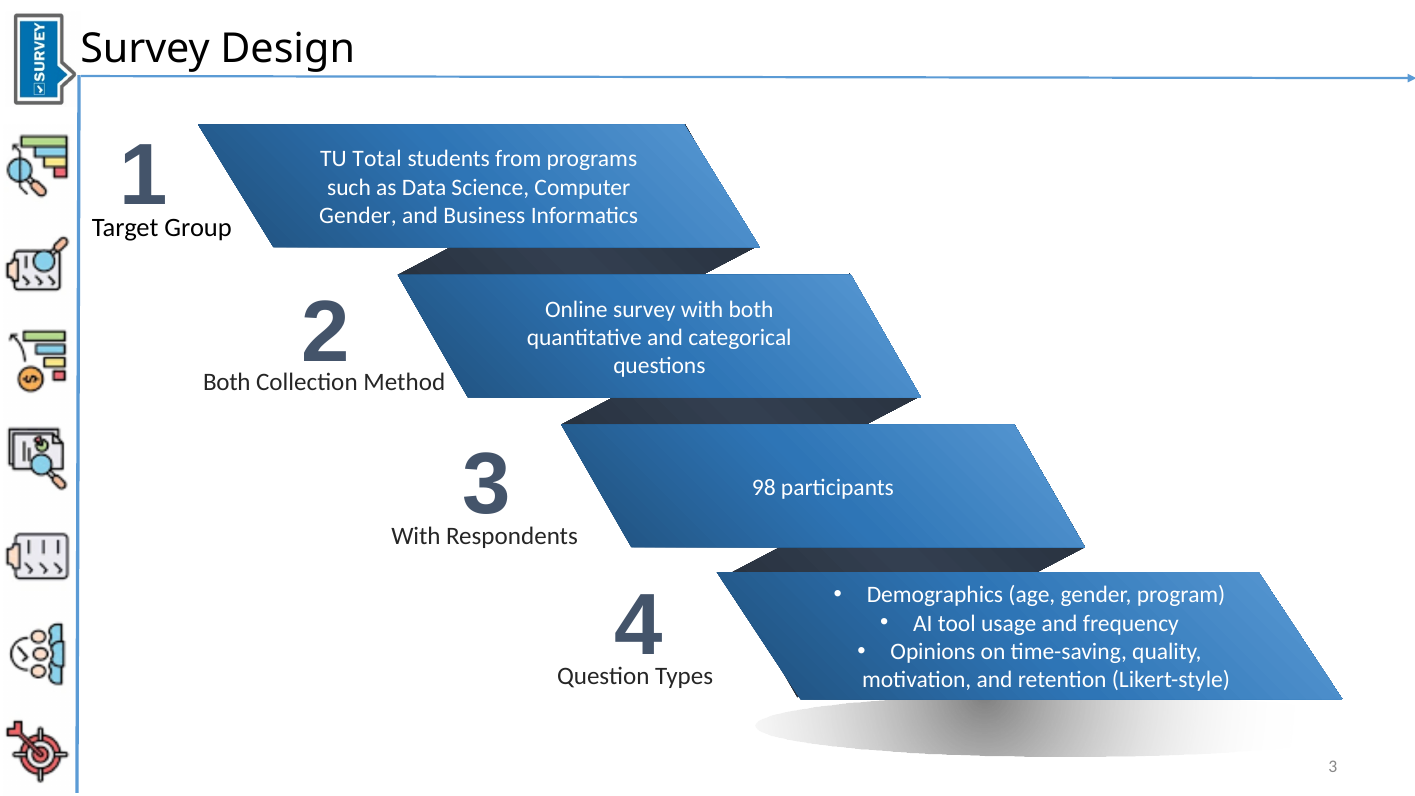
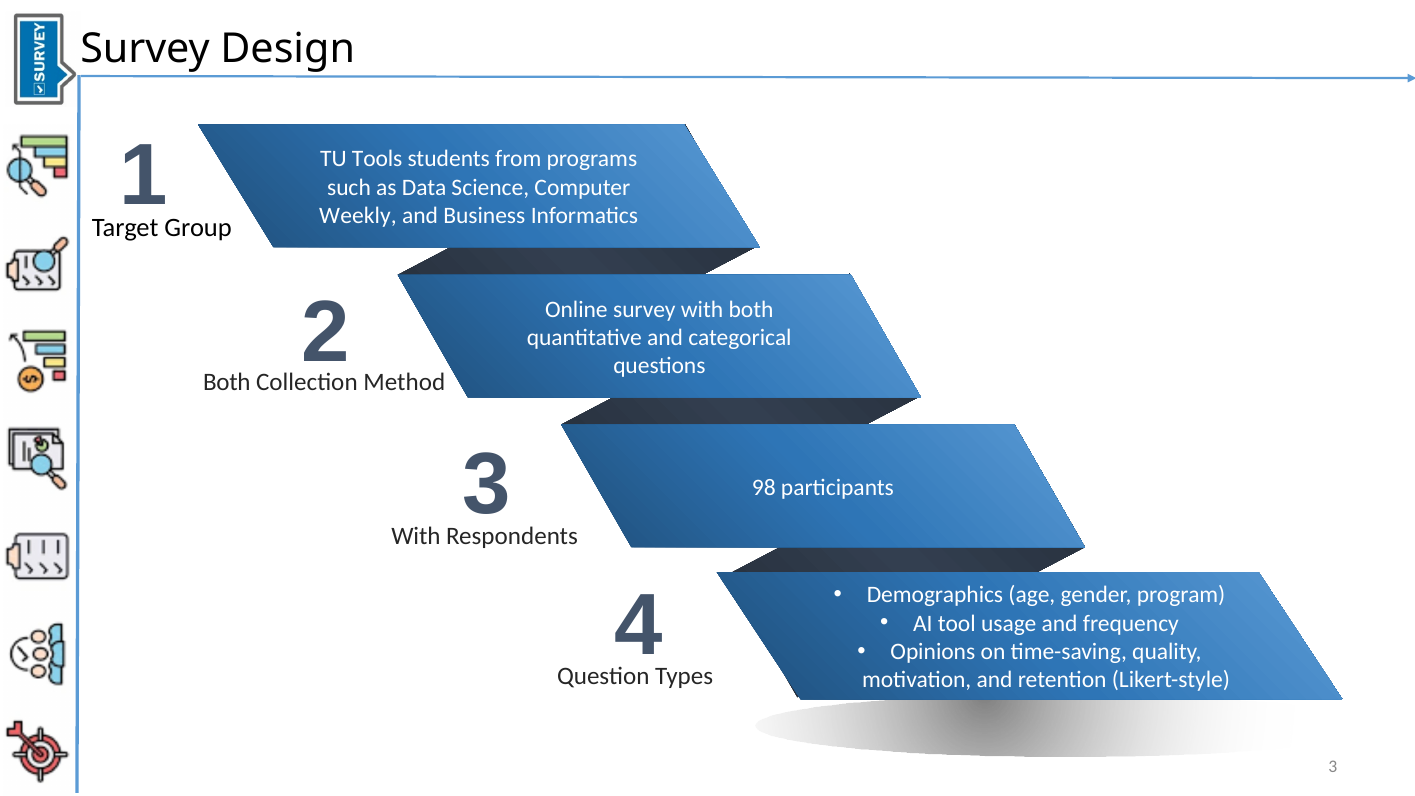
Total: Total -> Tools
Gender at (358, 216): Gender -> Weekly
